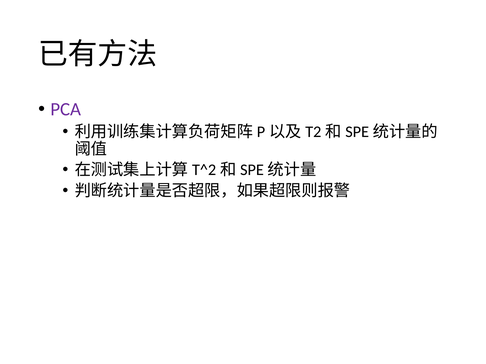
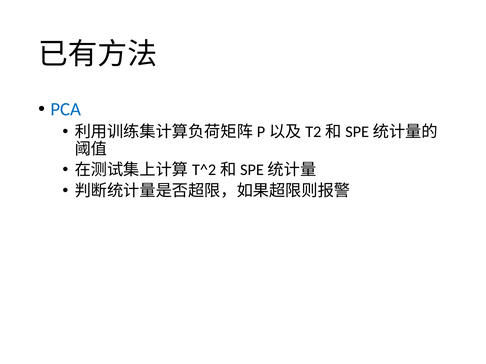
PCA colour: purple -> blue
